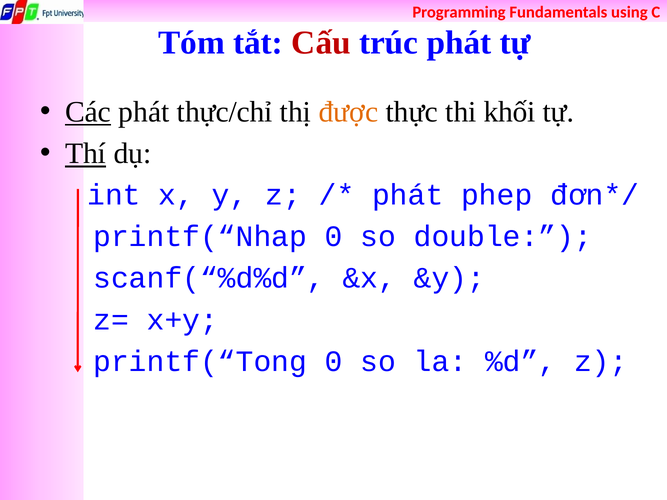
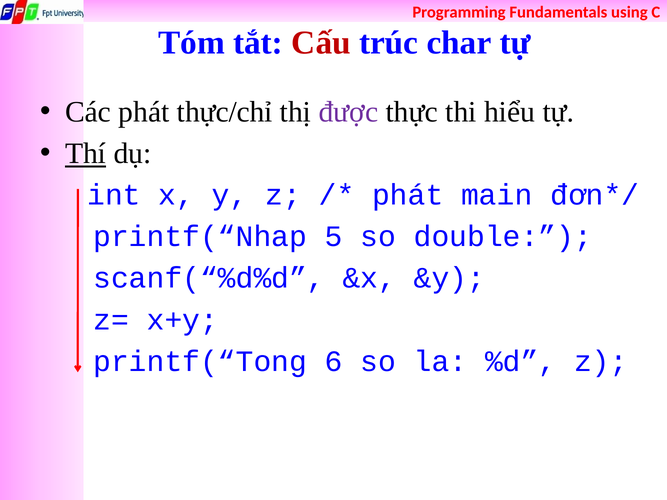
trúc phát: phát -> char
Các underline: present -> none
được colour: orange -> purple
khối: khối -> hiểu
phep: phep -> main
printf(“Nhap 0: 0 -> 5
printf(“Tong 0: 0 -> 6
